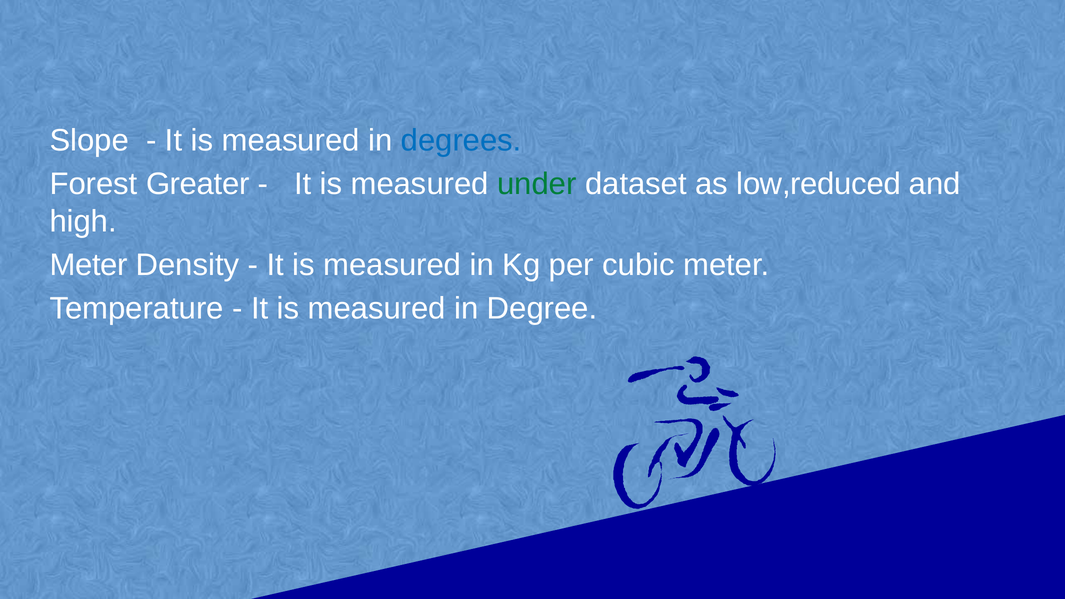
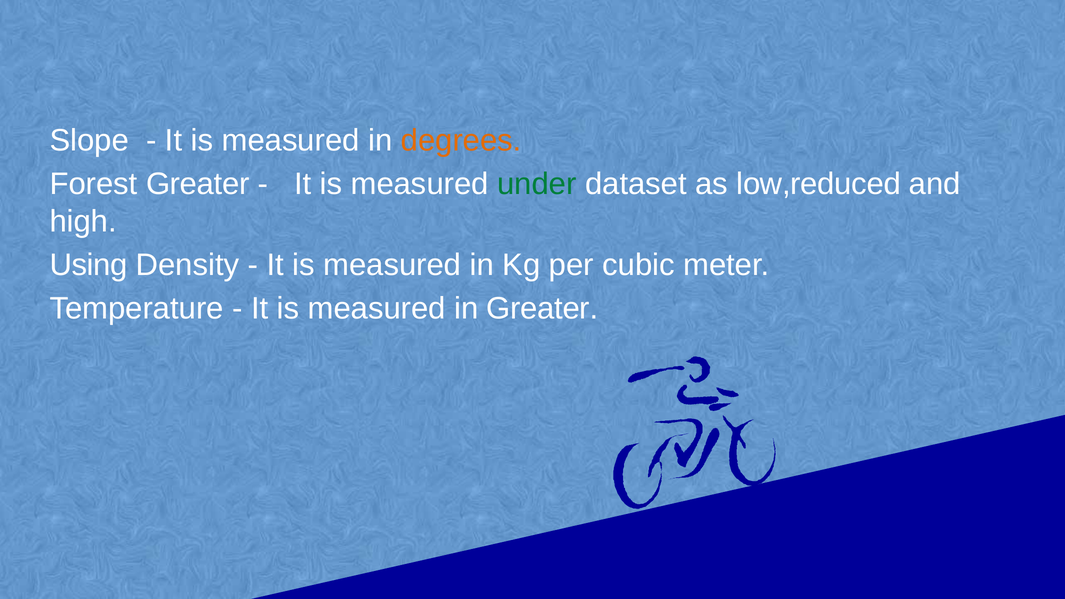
degrees colour: blue -> orange
Meter at (89, 265): Meter -> Using
in Degree: Degree -> Greater
